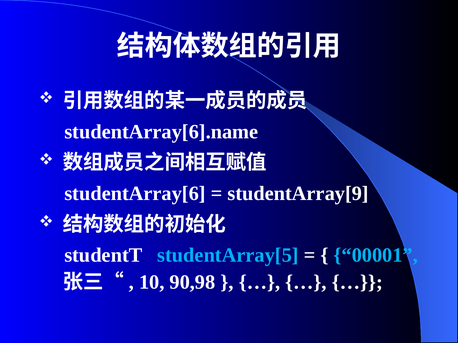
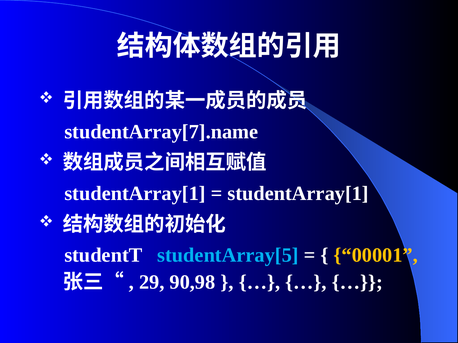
studentArray[6].name: studentArray[6].name -> studentArray[7].name
studentArray[6 at (135, 194): studentArray[6 -> studentArray[1
studentArray[9 at (298, 194): studentArray[9 -> studentArray[1
00001 colour: light blue -> yellow
10: 10 -> 29
